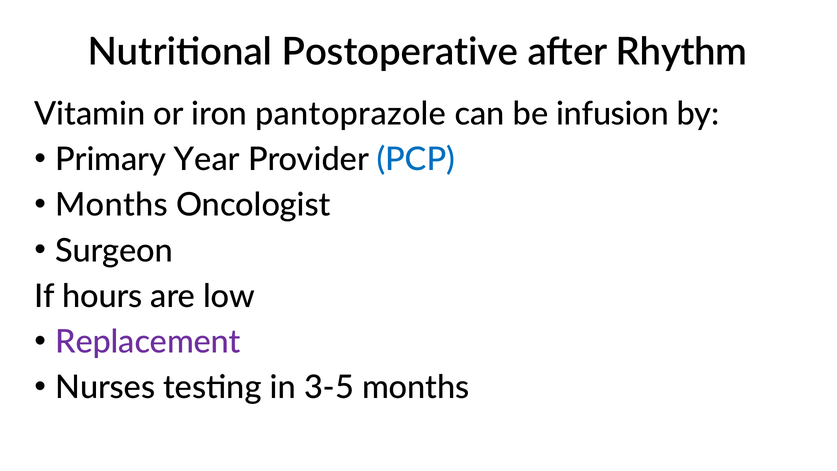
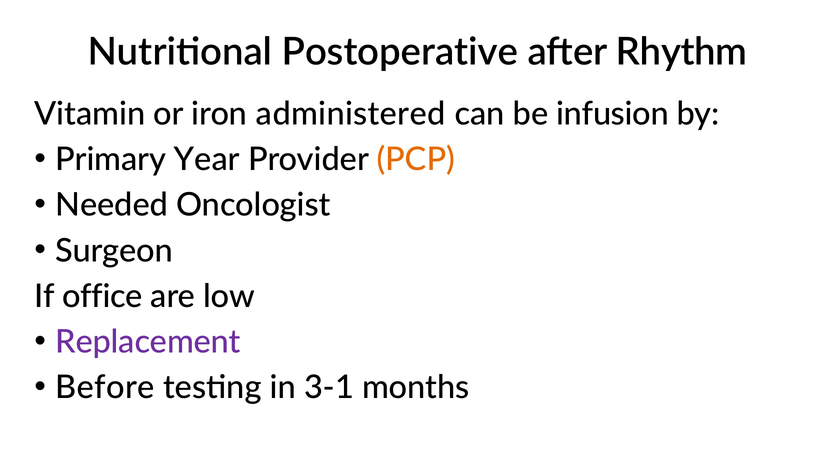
pantoprazole: pantoprazole -> administered
PCP colour: blue -> orange
Months at (112, 205): Months -> Needed
hours: hours -> office
Nurses: Nurses -> Before
3-5: 3-5 -> 3-1
